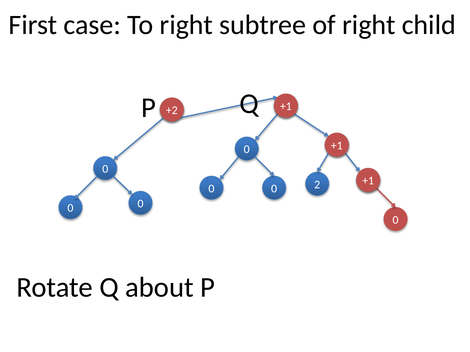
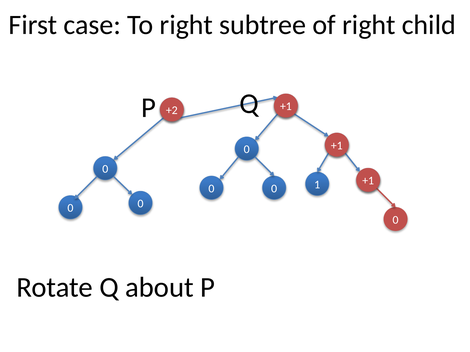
2: 2 -> 1
